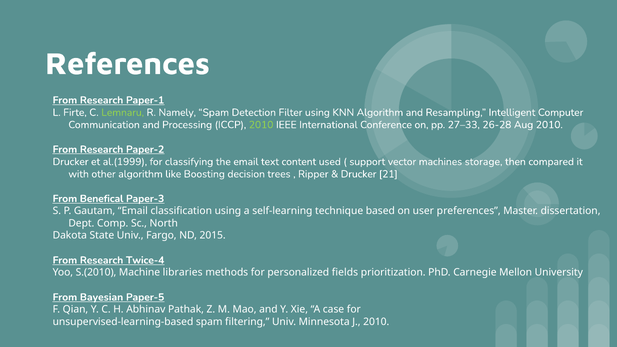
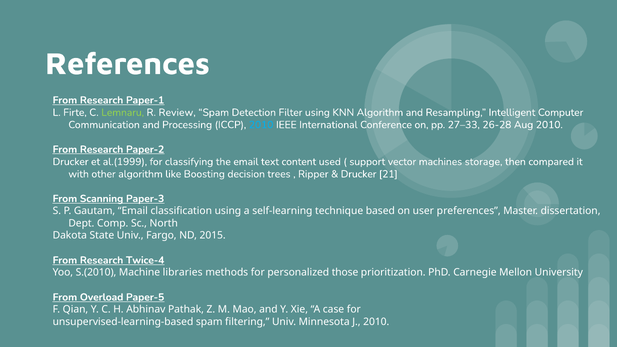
Namely: Namely -> Review
2010 at (261, 125) colour: light green -> light blue
Benefical: Benefical -> Scanning
fields: fields -> those
Bayesian: Bayesian -> Overload
